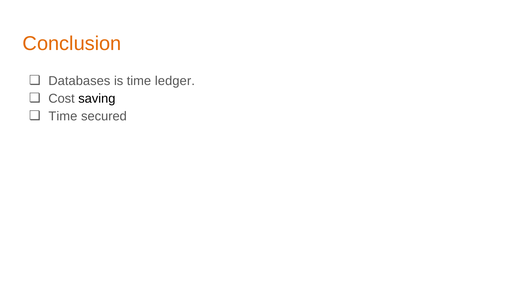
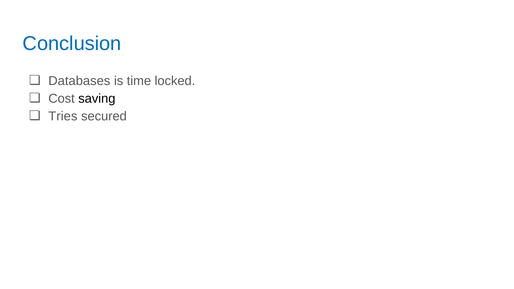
Conclusion colour: orange -> blue
ledger: ledger -> locked
Time at (63, 116): Time -> Tries
